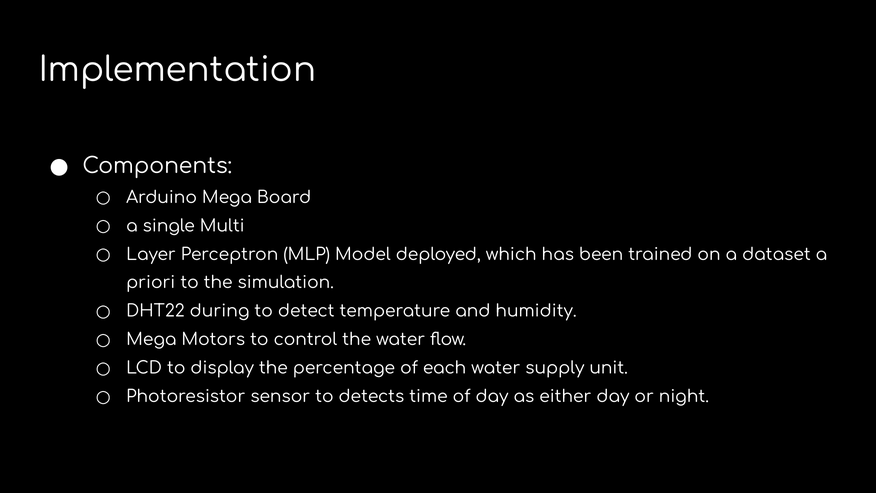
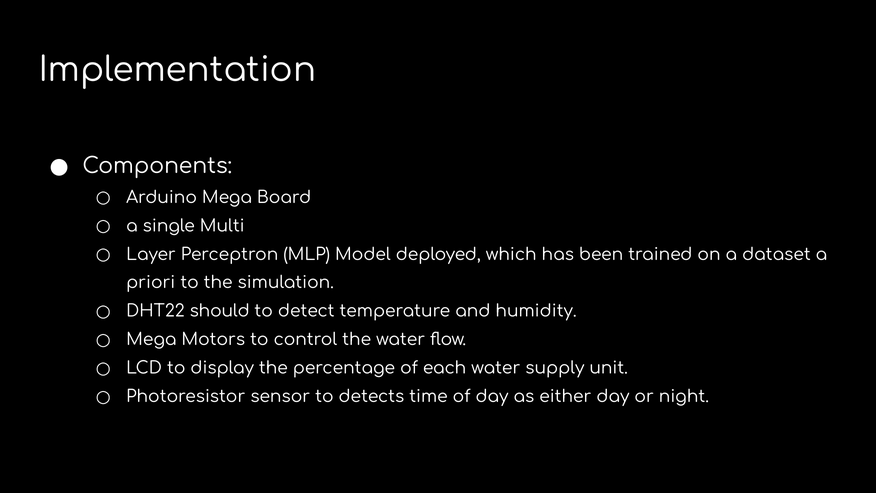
during: during -> should
